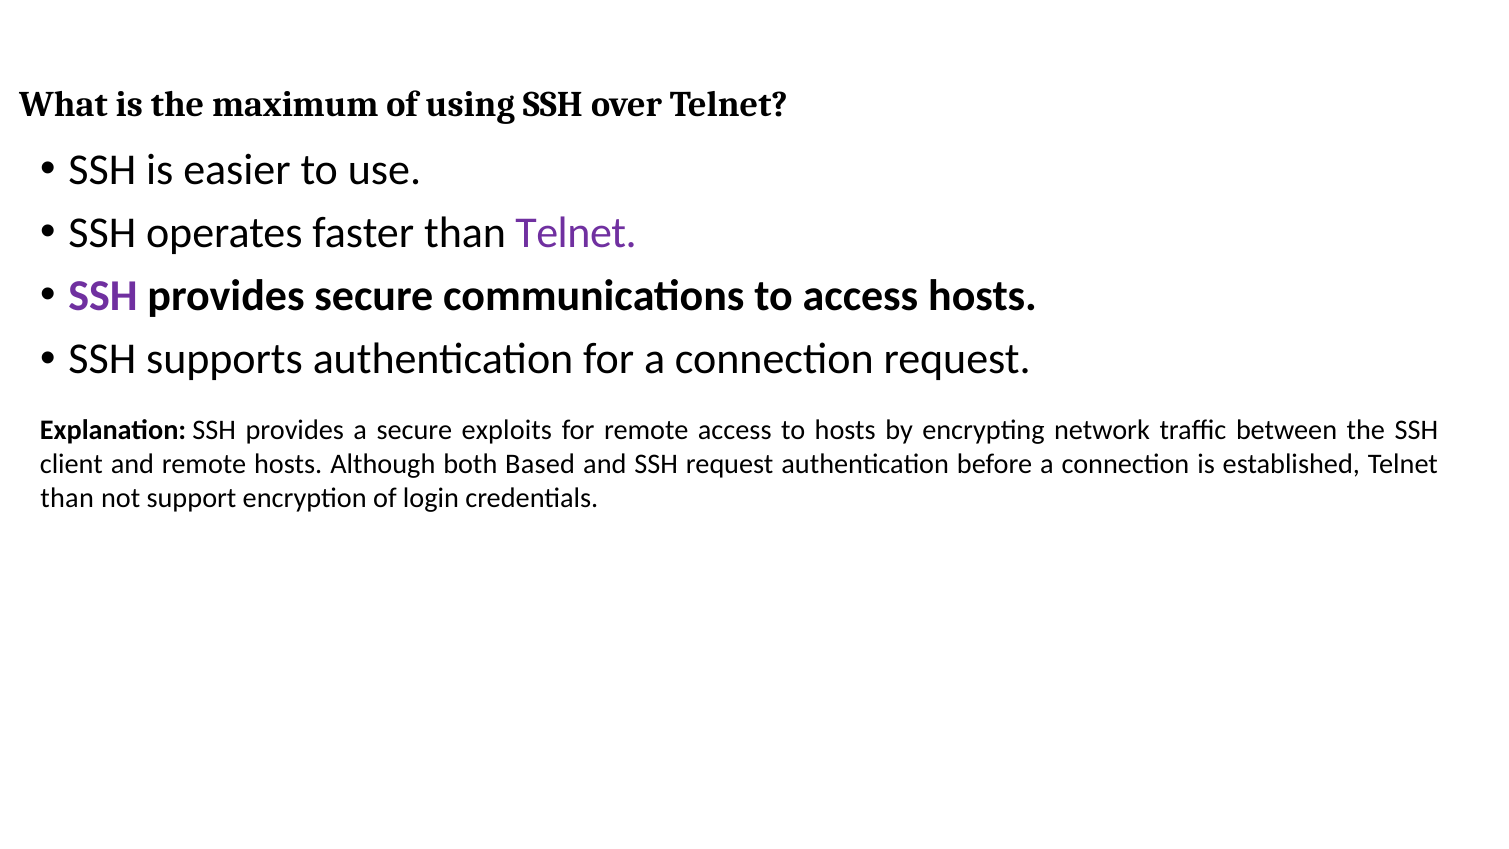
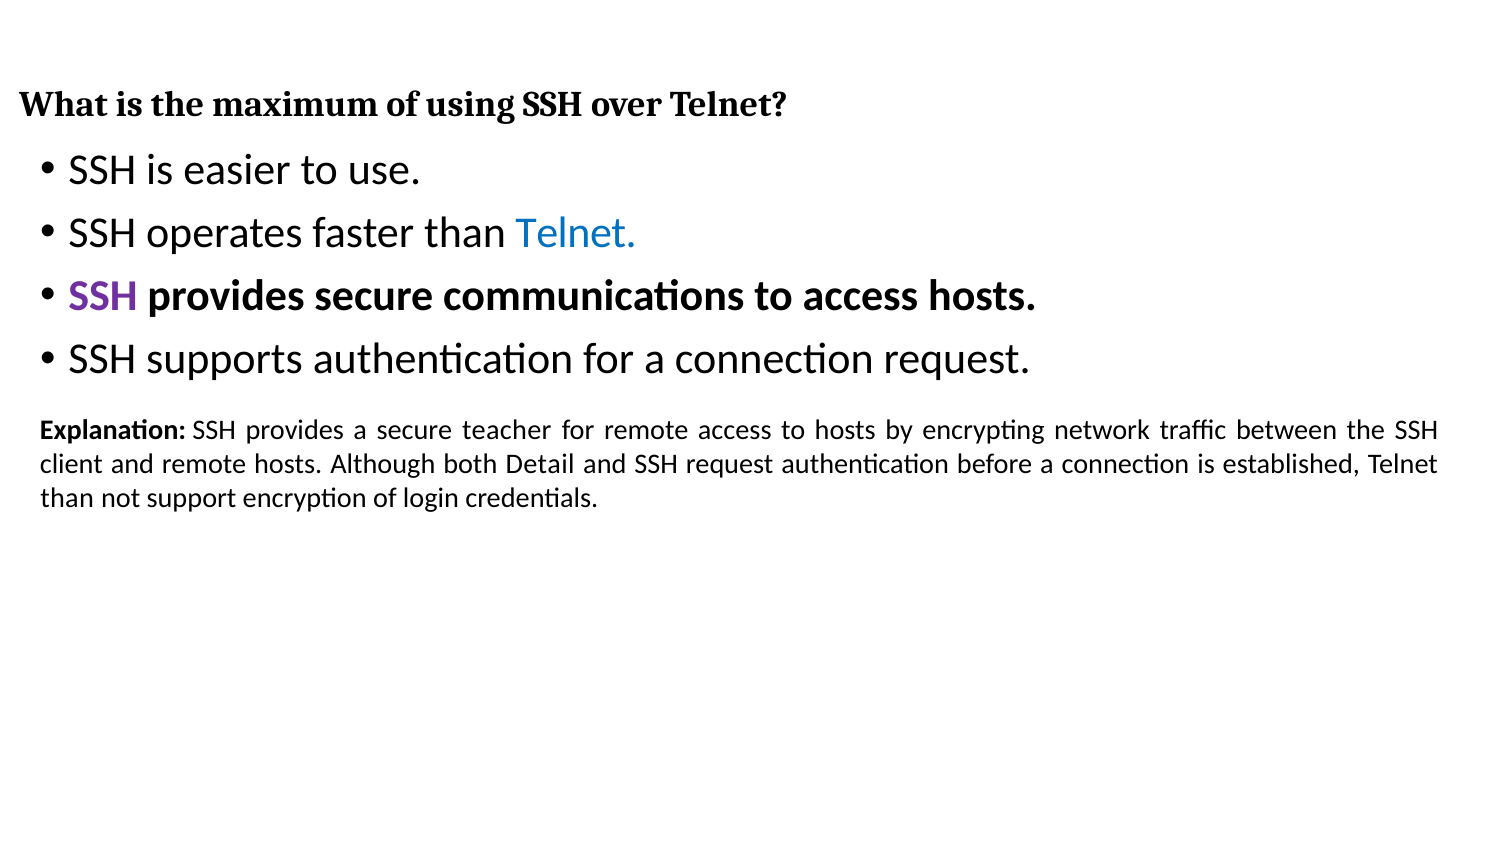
Telnet at (576, 233) colour: purple -> blue
exploits: exploits -> teacher
Based: Based -> Detail
